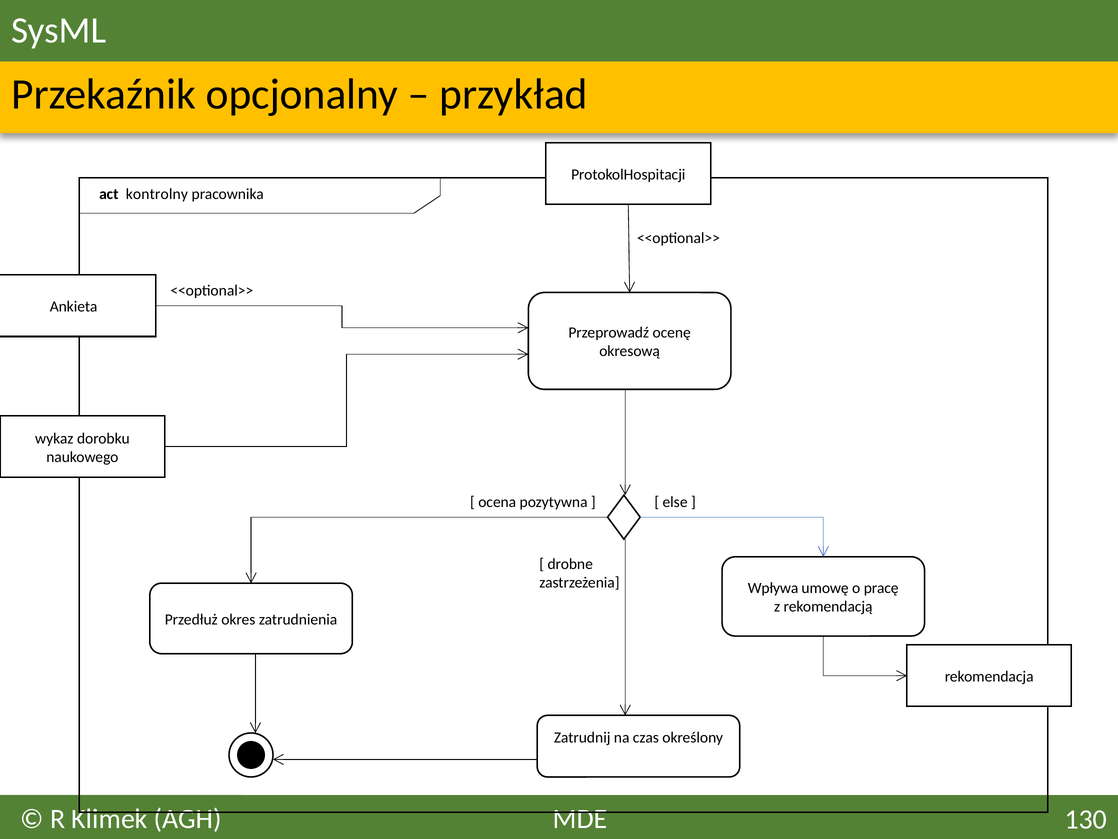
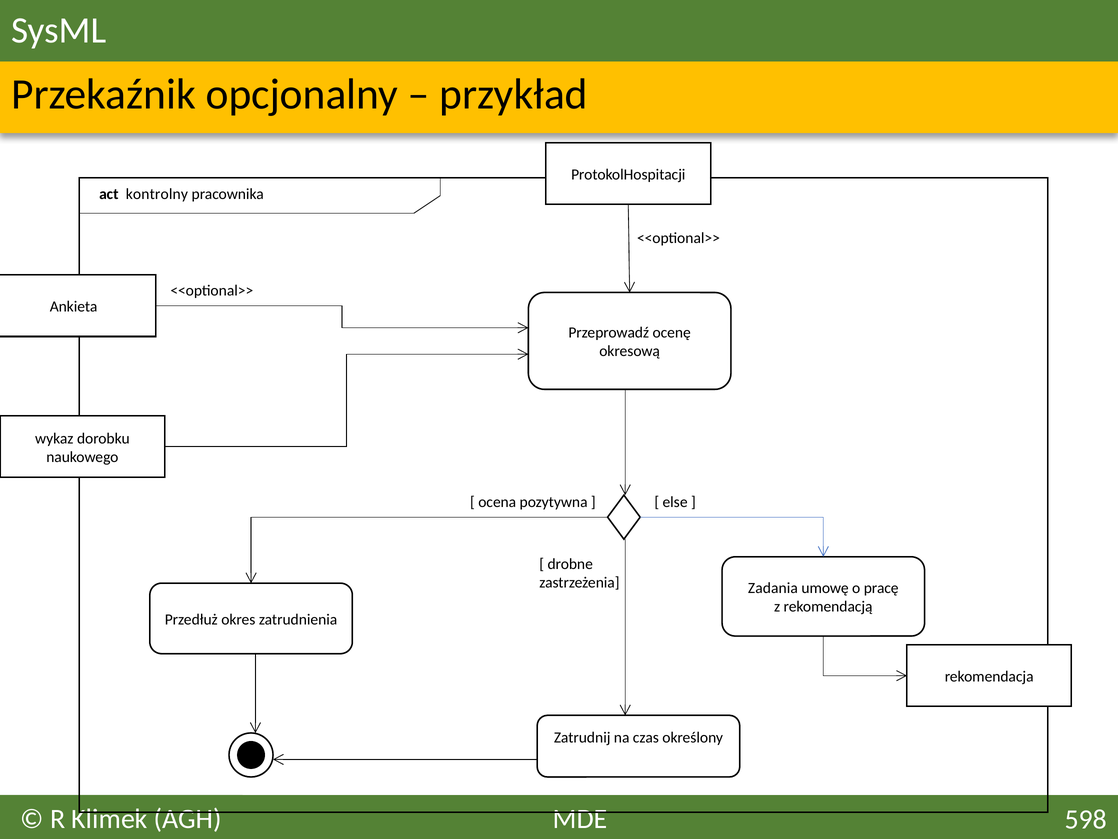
Wpływa: Wpływa -> Zadania
130: 130 -> 598
